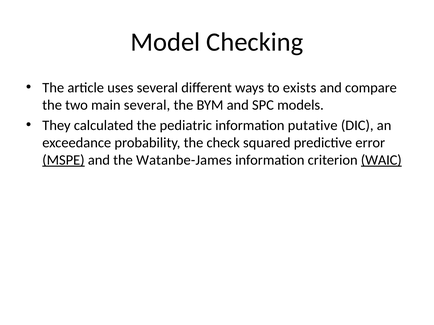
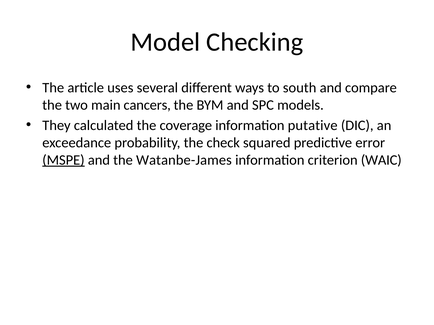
exists: exists -> south
main several: several -> cancers
pediatric: pediatric -> coverage
WAIC underline: present -> none
